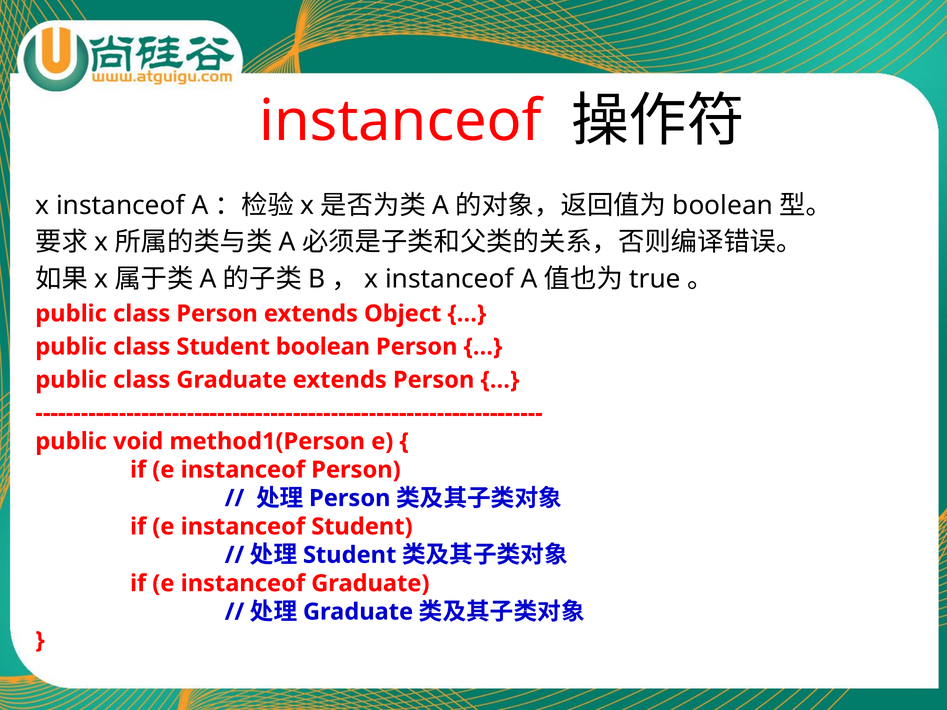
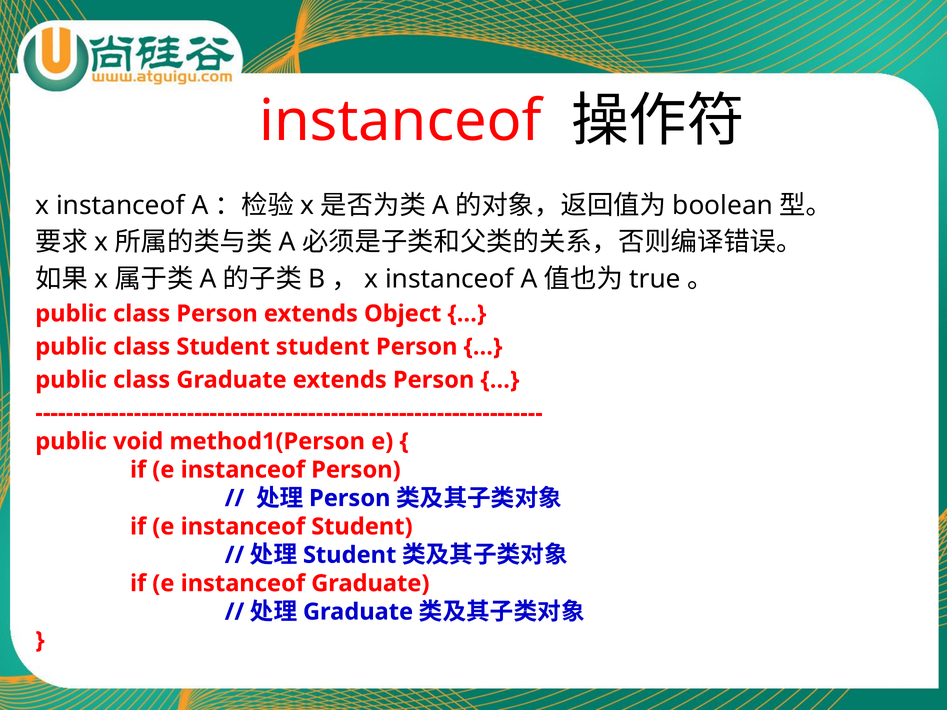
Student boolean: boolean -> student
